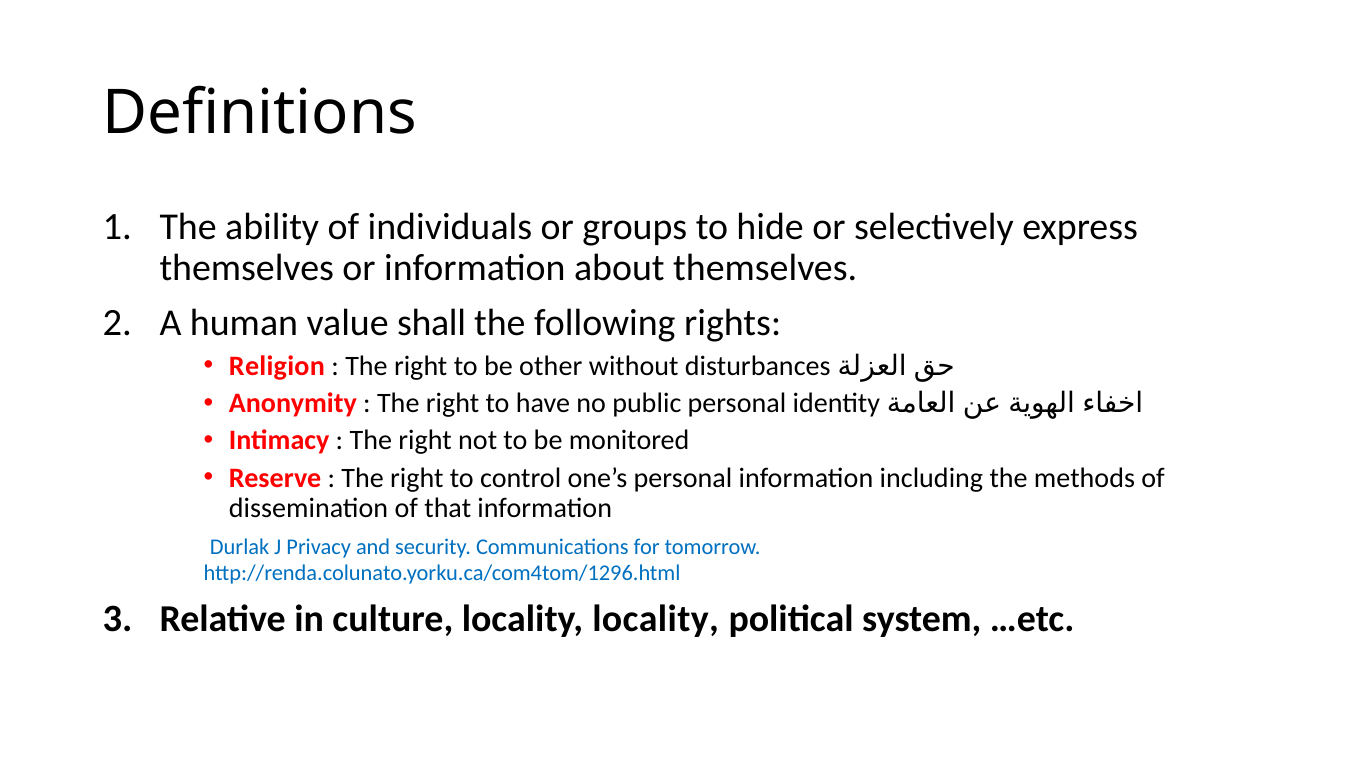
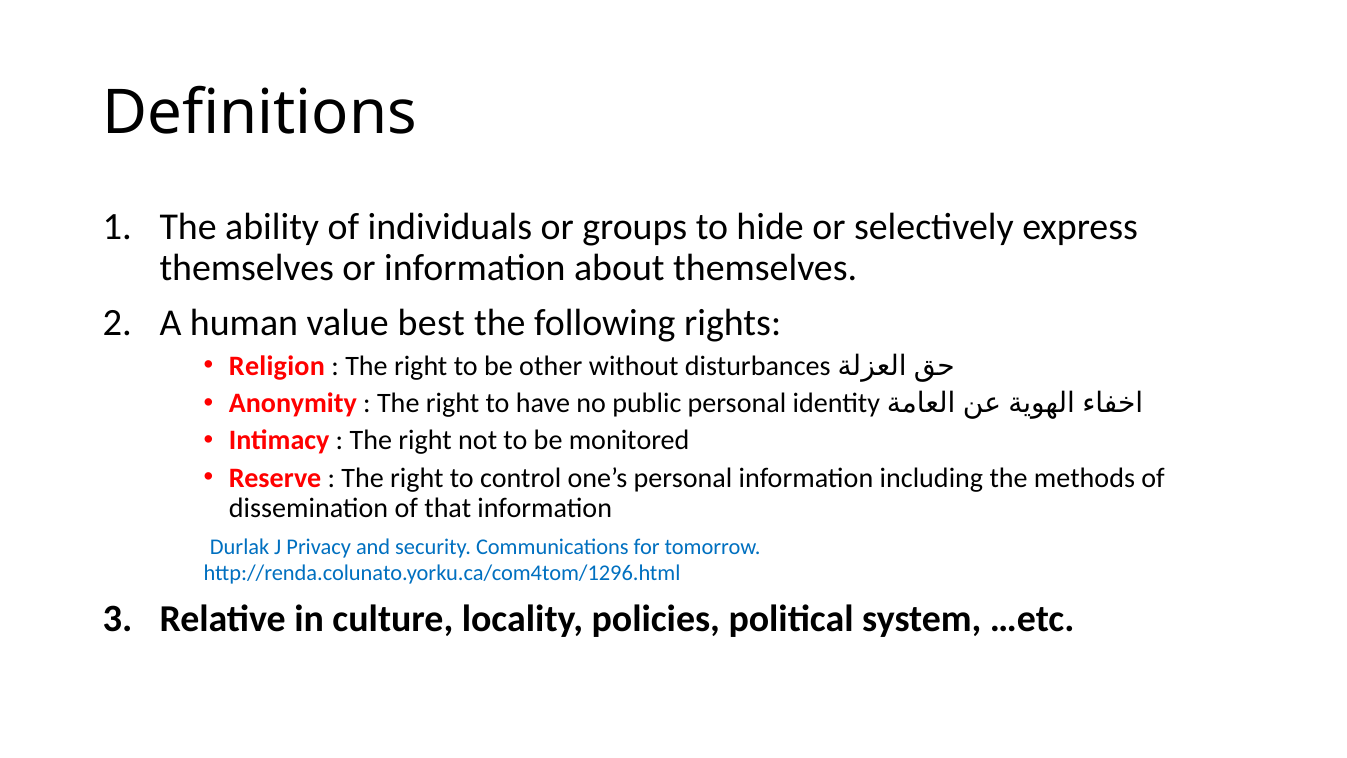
shall: shall -> best
locality locality: locality -> policies
